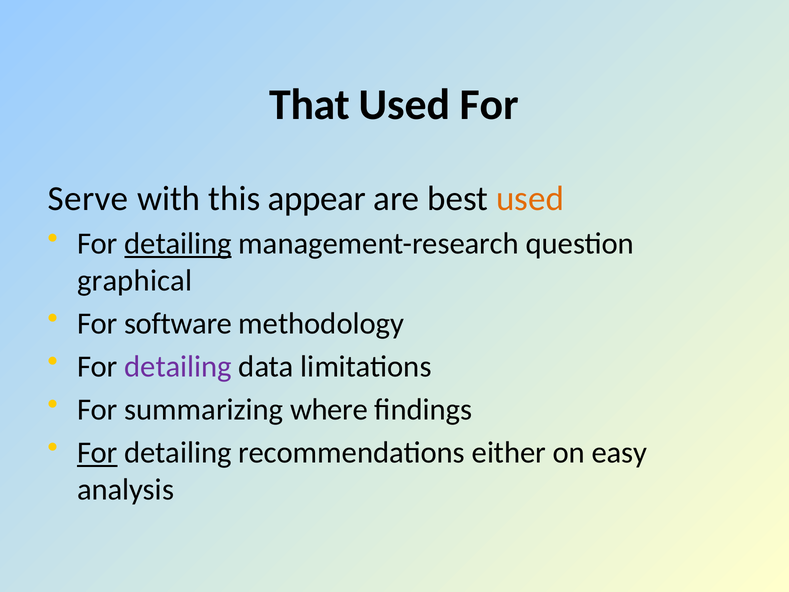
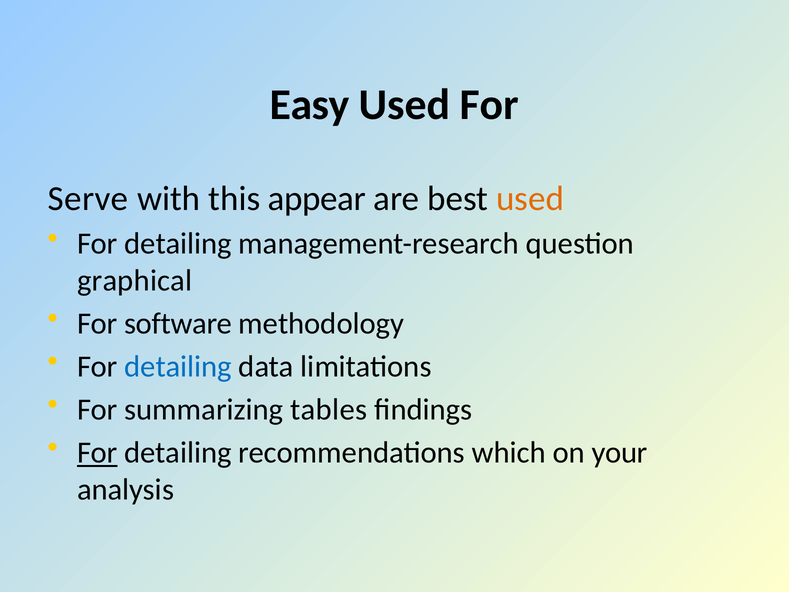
That: That -> Easy
detailing at (178, 244) underline: present -> none
detailing at (178, 367) colour: purple -> blue
where: where -> tables
either: either -> which
easy: easy -> your
